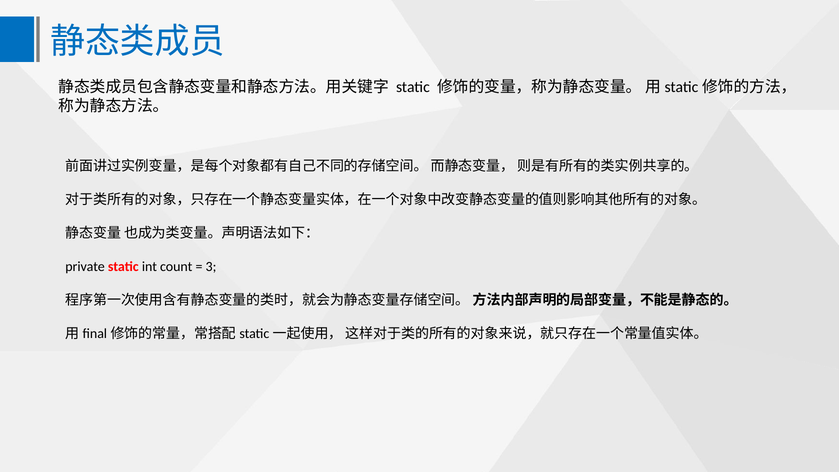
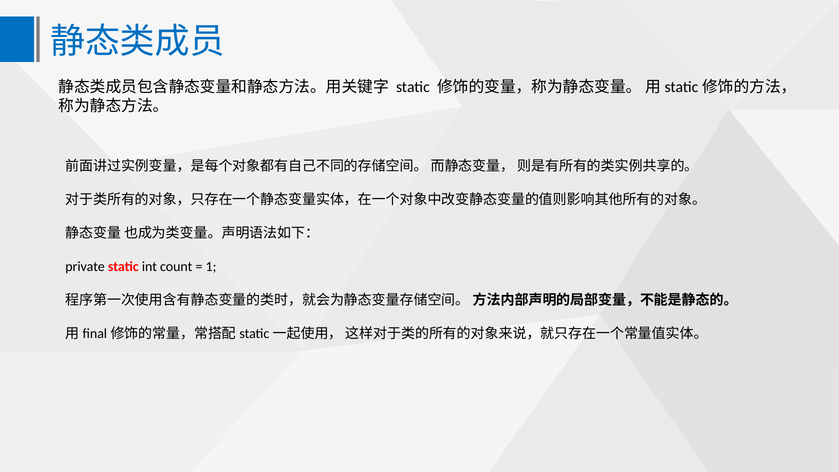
3: 3 -> 1
